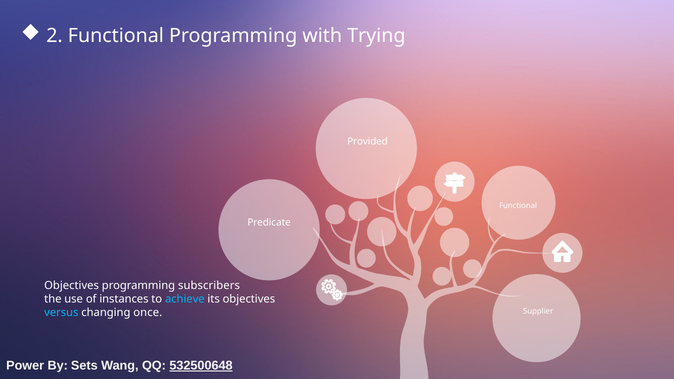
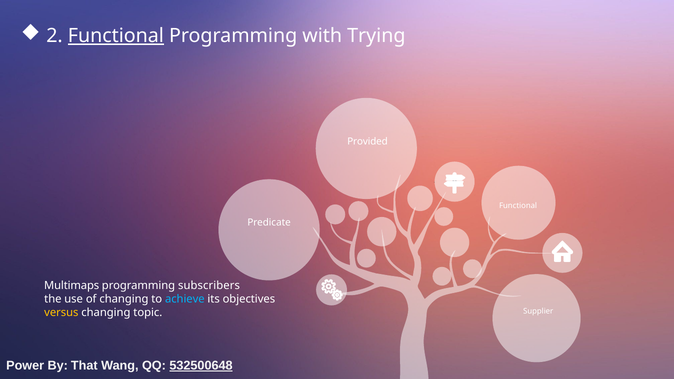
Functional at (116, 36) underline: none -> present
Objectives at (72, 286): Objectives -> Multimaps
of instances: instances -> changing
versus colour: light blue -> yellow
once: once -> topic
Sets: Sets -> That
